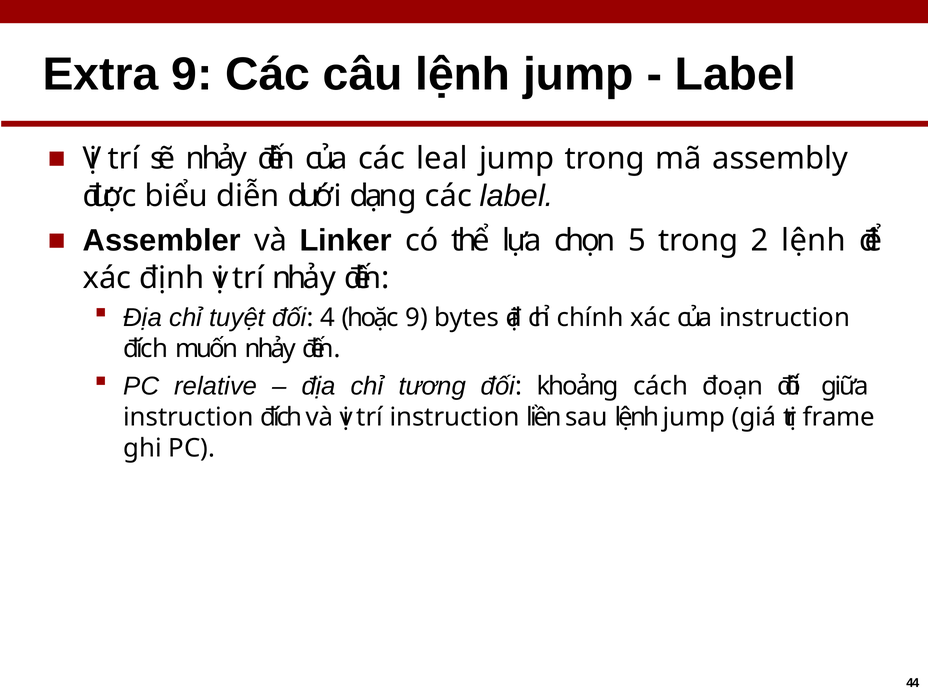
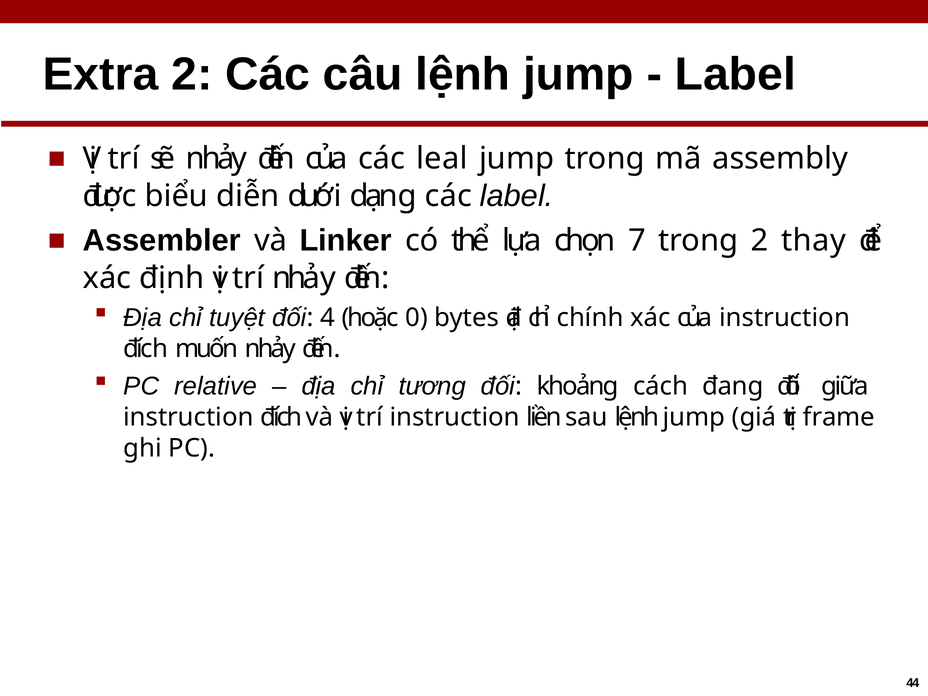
Extra 9: 9 -> 2
5: 5 -> 7
2 lệnh: lệnh -> thay
hoặc 9: 9 -> 0
đoạn: đoạn -> đang
